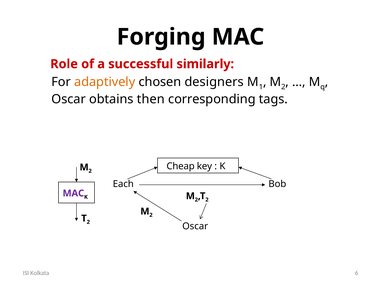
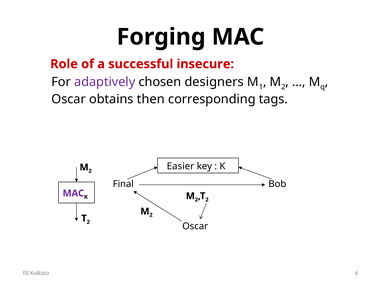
similarly: similarly -> insecure
adaptively colour: orange -> purple
Cheap: Cheap -> Easier
Each: Each -> Final
